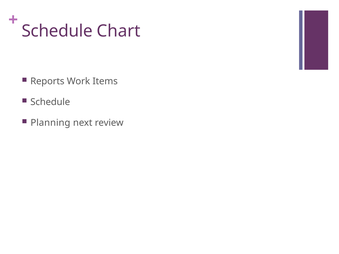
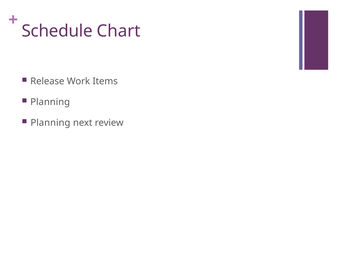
Reports: Reports -> Release
Schedule at (50, 102): Schedule -> Planning
